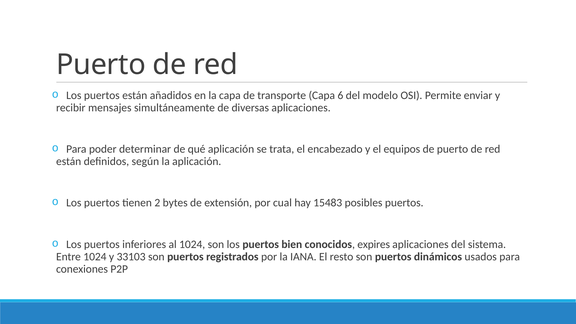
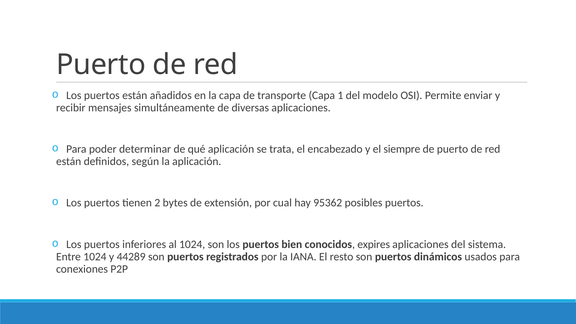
6: 6 -> 1
equipos: equipos -> siempre
15483: 15483 -> 95362
33103: 33103 -> 44289
